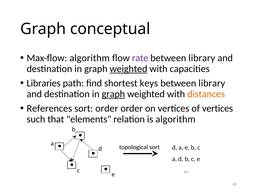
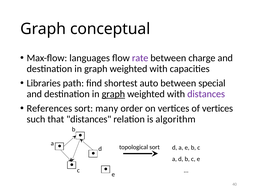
Max-flow algorithm: algorithm -> languages
library at (202, 58): library -> charge
weighted at (129, 69) underline: present -> none
keys: keys -> auto
library at (212, 83): library -> special
distances at (206, 94) colour: orange -> purple
sort order: order -> many
that elements: elements -> distances
